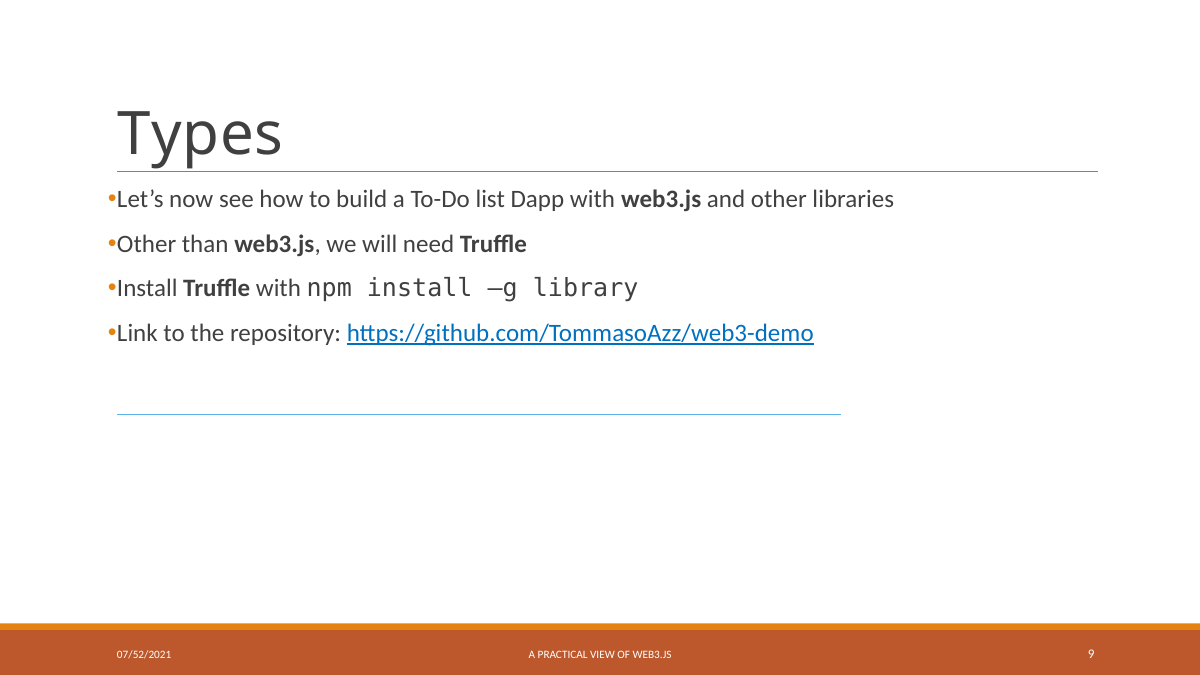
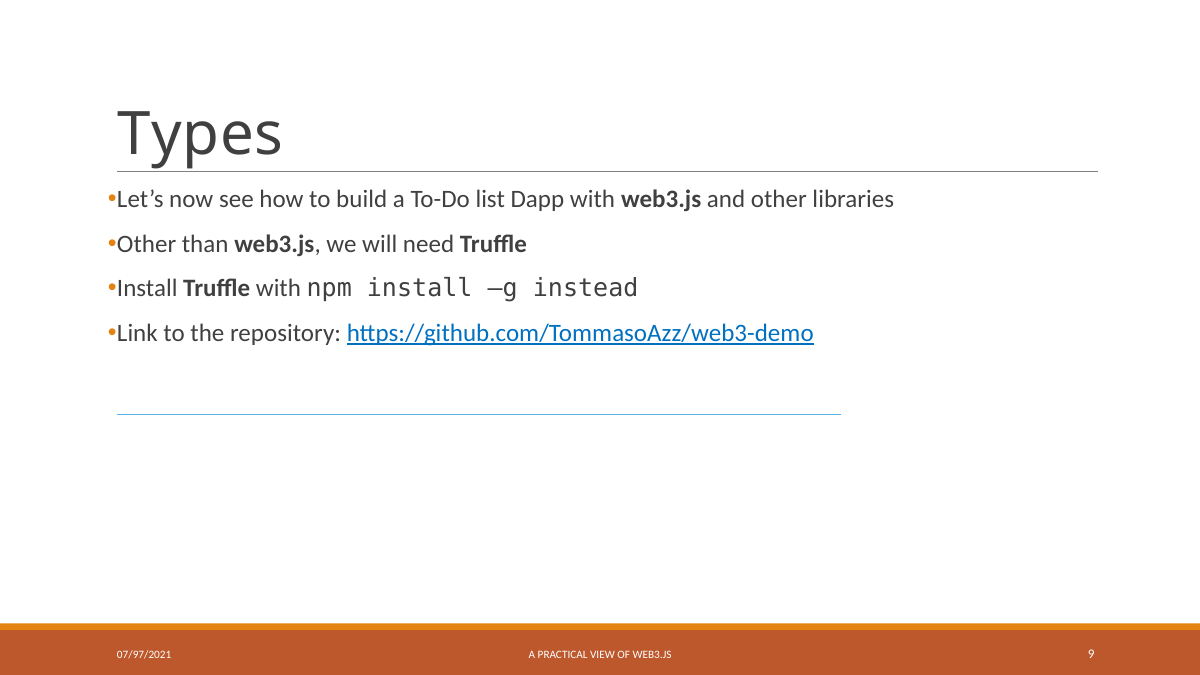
library: library -> instead
07/52/2021: 07/52/2021 -> 07/97/2021
